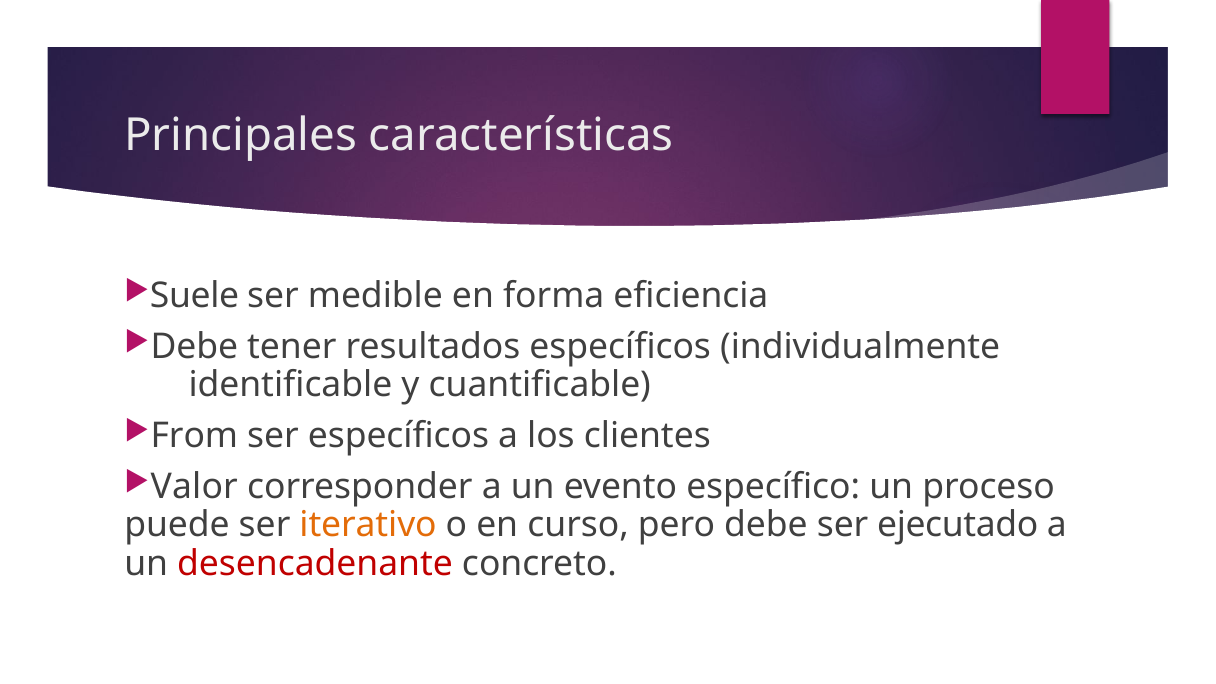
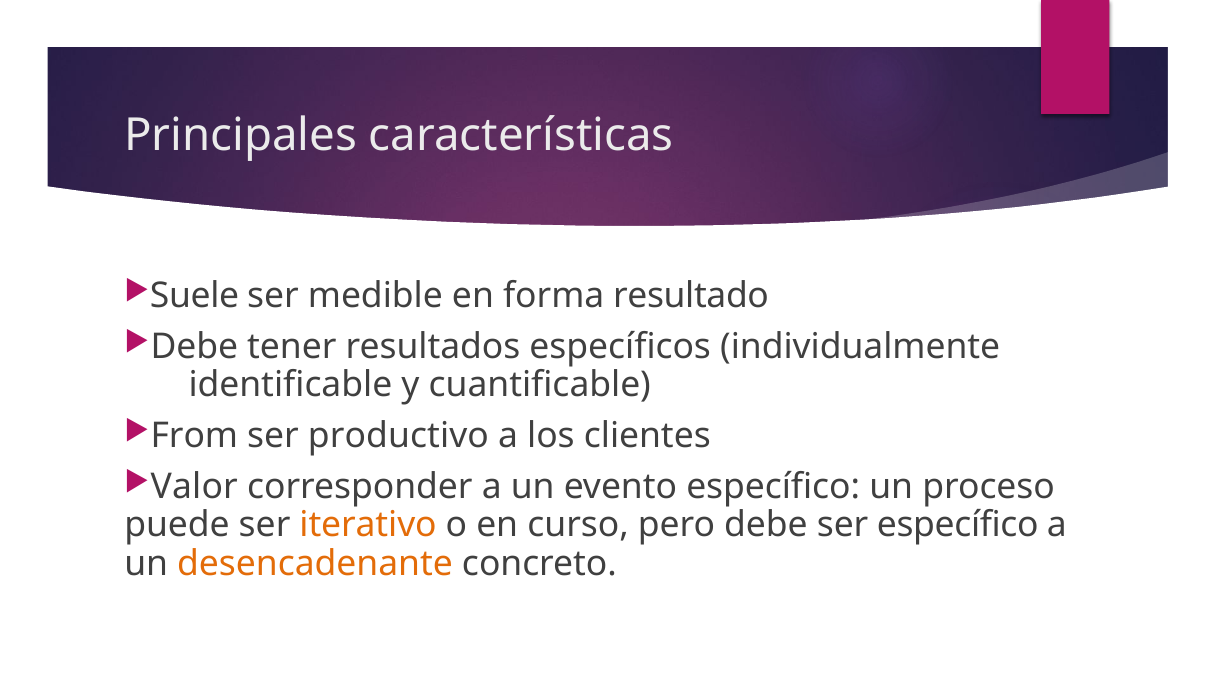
eficiencia: eficiencia -> resultado
ser específicos: específicos -> productivo
ser ejecutado: ejecutado -> específico
desencadenante colour: red -> orange
